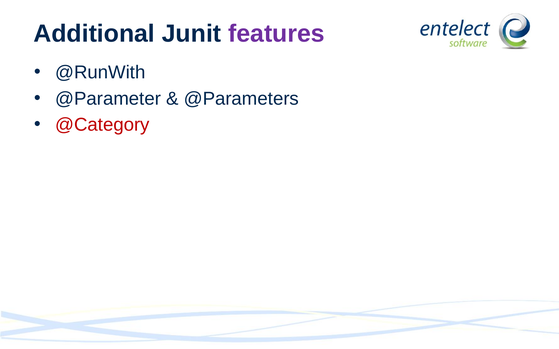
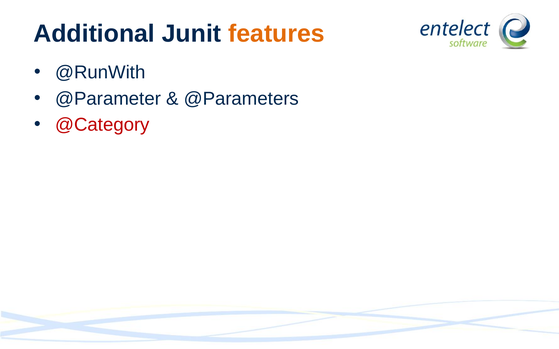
features colour: purple -> orange
